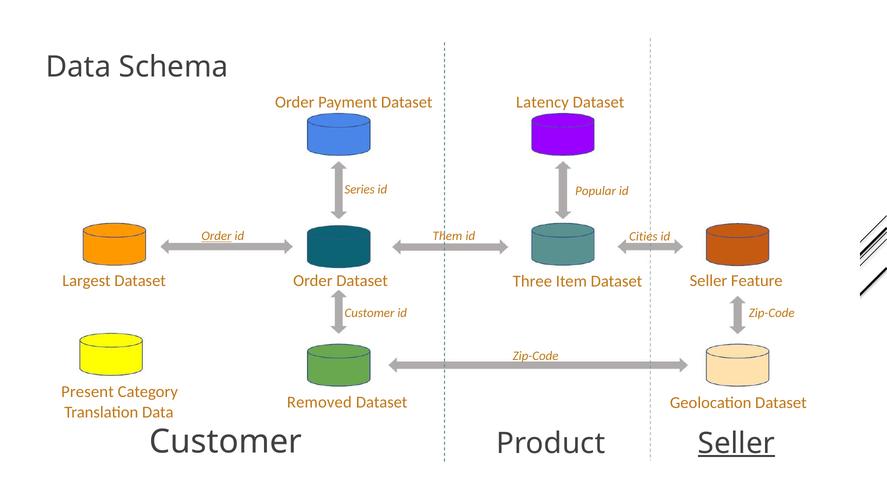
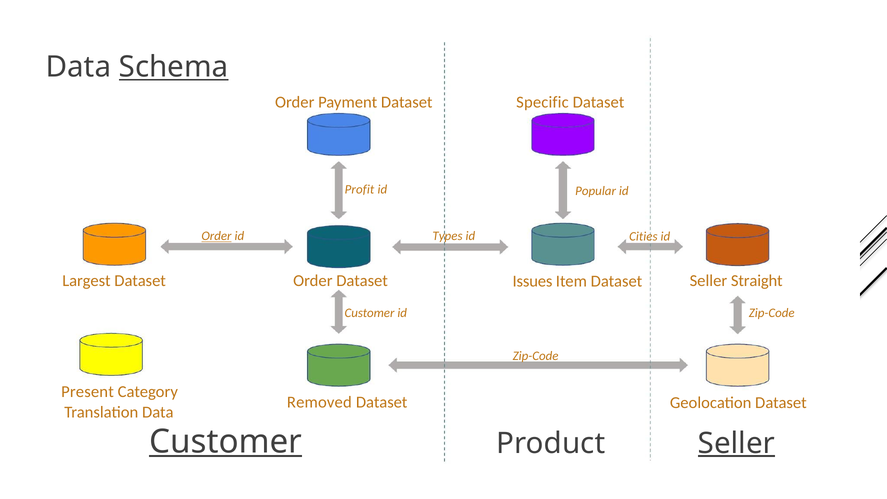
Schema underline: none -> present
Latency: Latency -> Specific
Series: Series -> Profit
Them: Them -> Types
Three: Three -> Issues
Feature: Feature -> Straight
Customer at (226, 442) underline: none -> present
